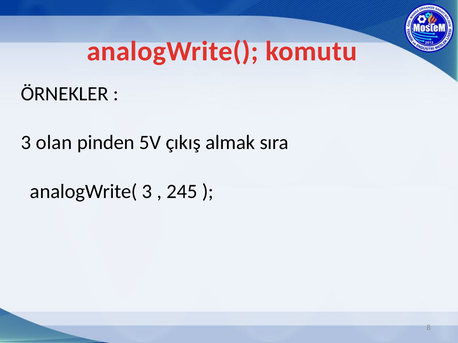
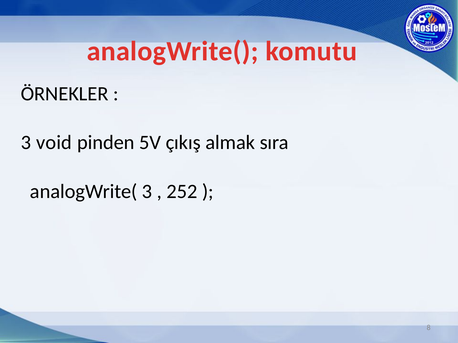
olan: olan -> void
245: 245 -> 252
